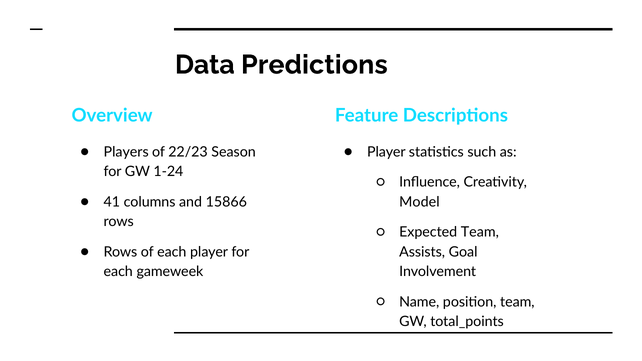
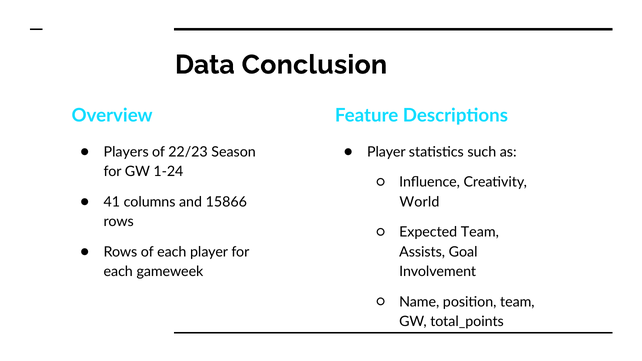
Predictions: Predictions -> Conclusion
Model: Model -> World
